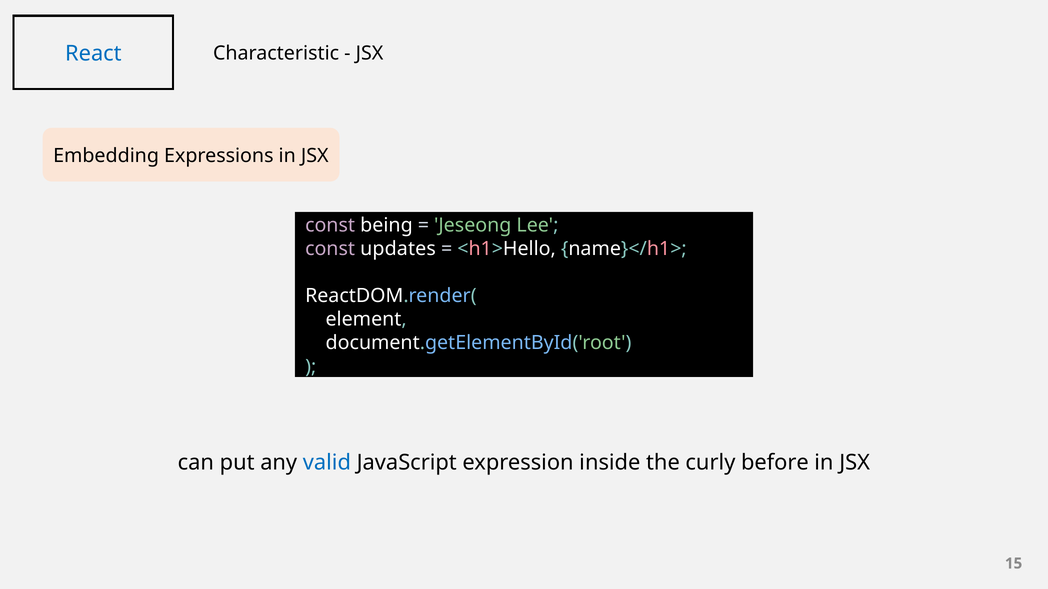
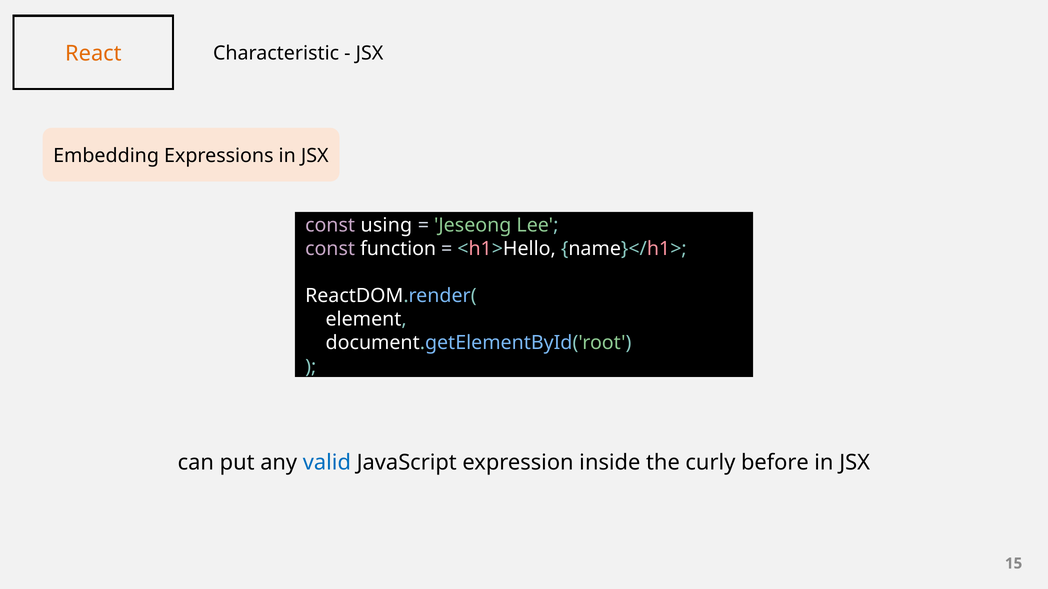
React colour: blue -> orange
being: being -> using
updates: updates -> function
